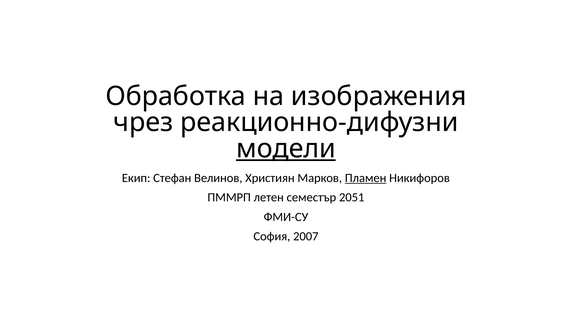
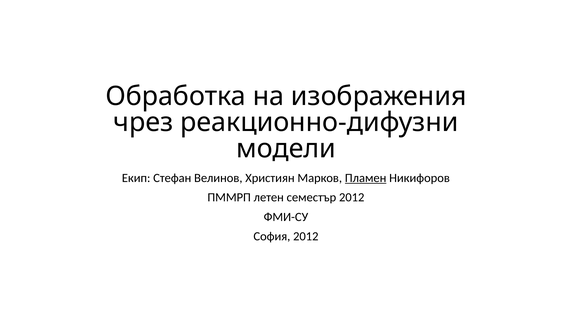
модели underline: present -> none
семестър 2051: 2051 -> 2012
София 2007: 2007 -> 2012
